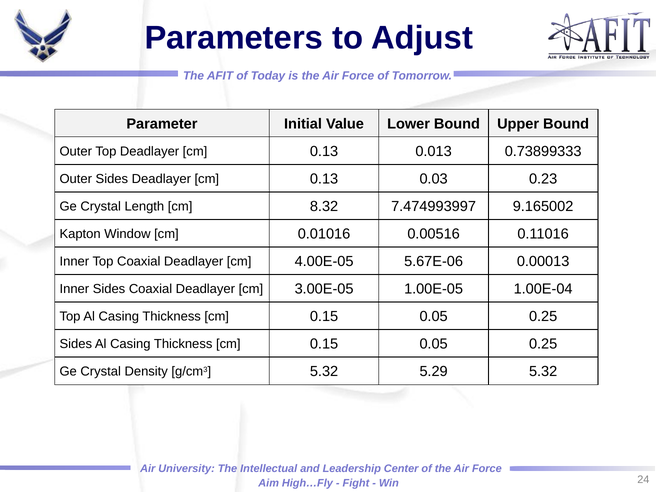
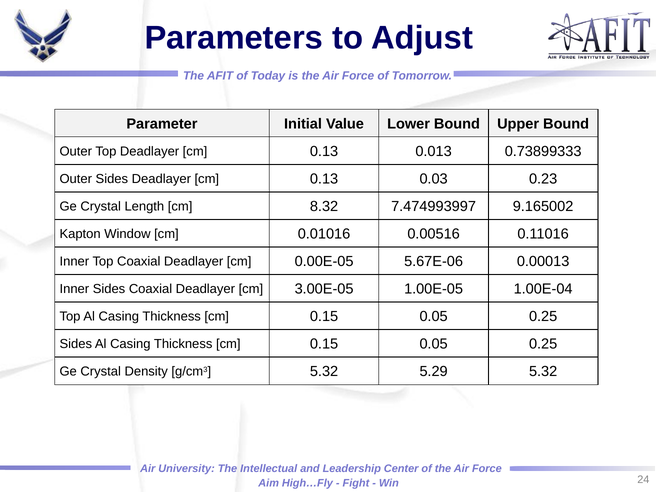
4.00E-05: 4.00E-05 -> 0.00E-05
